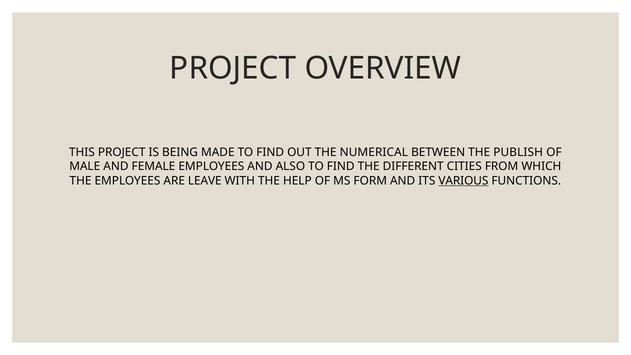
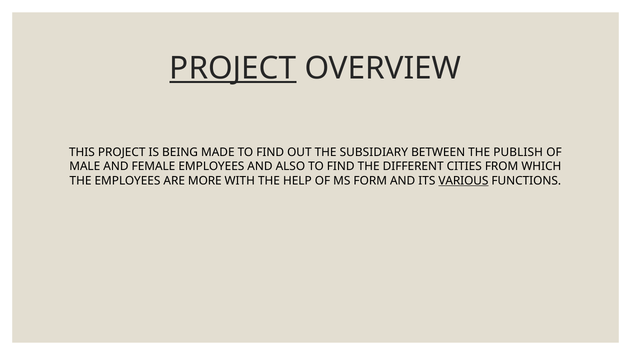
PROJECT at (233, 69) underline: none -> present
NUMERICAL: NUMERICAL -> SUBSIDIARY
LEAVE: LEAVE -> MORE
